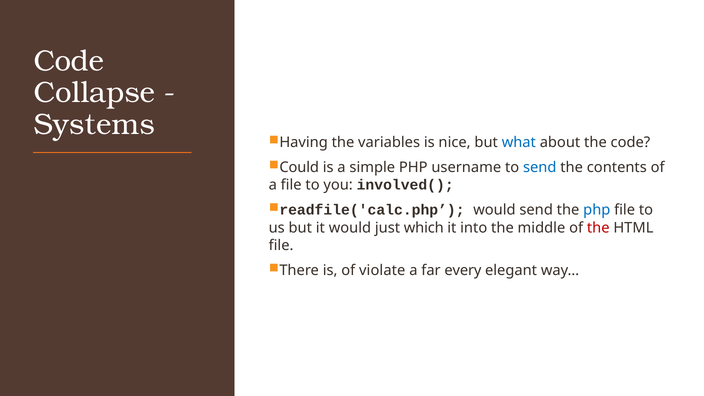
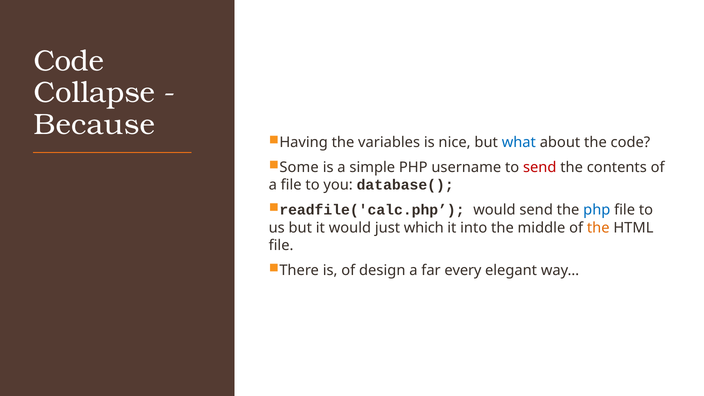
Systems: Systems -> Because
Could: Could -> Some
send at (540, 168) colour: blue -> red
involved(: involved( -> database(
the at (598, 228) colour: red -> orange
violate: violate -> design
